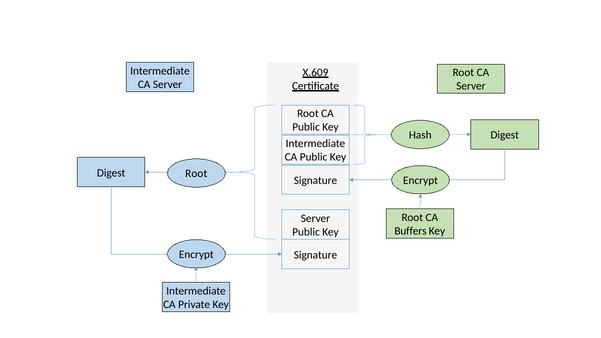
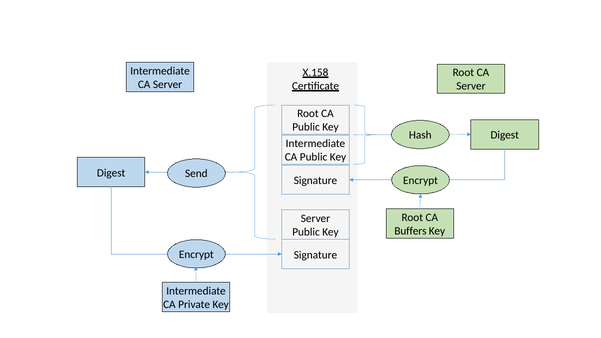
X.609: X.609 -> X.158
Root at (196, 174): Root -> Send
